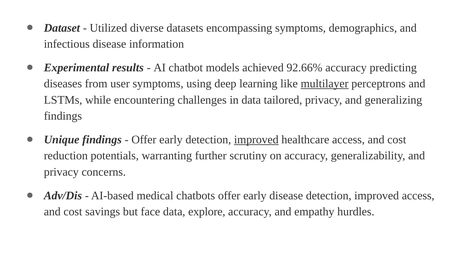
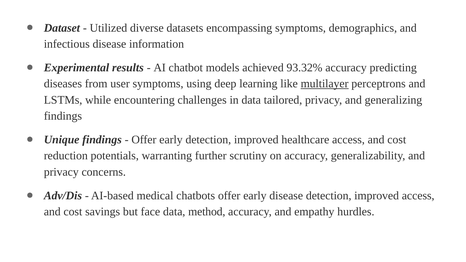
92.66%: 92.66% -> 93.32%
improved at (256, 140) underline: present -> none
explore: explore -> method
